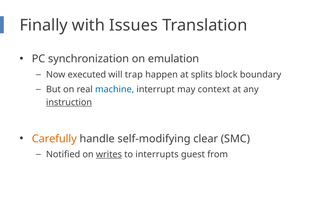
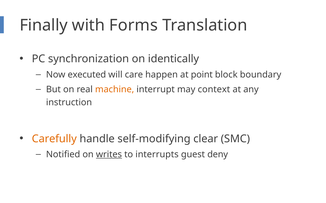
Issues: Issues -> Forms
emulation: emulation -> identically
trap: trap -> care
splits: splits -> point
machine colour: blue -> orange
instruction underline: present -> none
from: from -> deny
